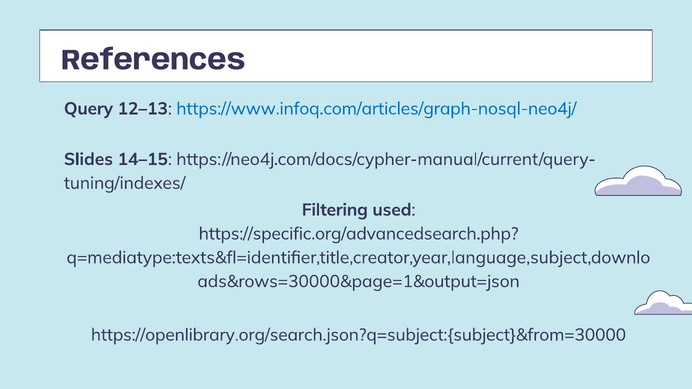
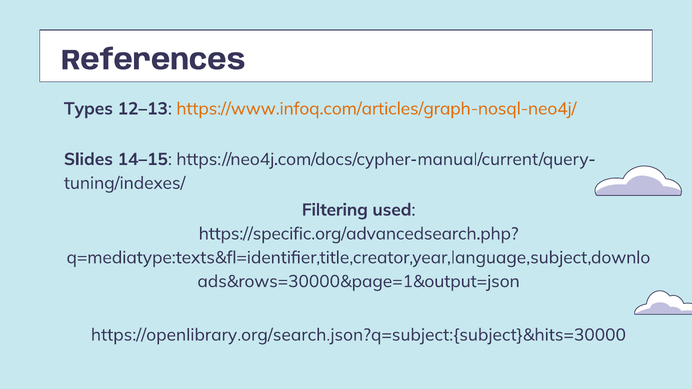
Query: Query -> Types
https://www.infoq.com/articles/graph-nosql-neo4j/ colour: blue -> orange
https://openlibrary.org/search.json?q=subject:{subject}&from=30000: https://openlibrary.org/search.json?q=subject:{subject}&from=30000 -> https://openlibrary.org/search.json?q=subject:{subject}&hits=30000
